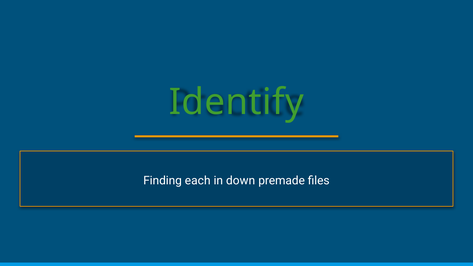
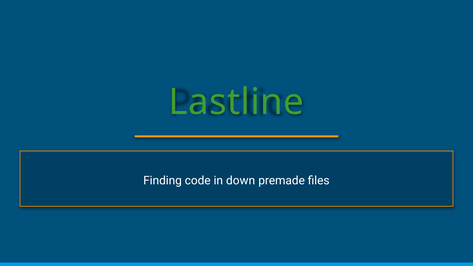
Identify: Identify -> Lastline
each: each -> code
